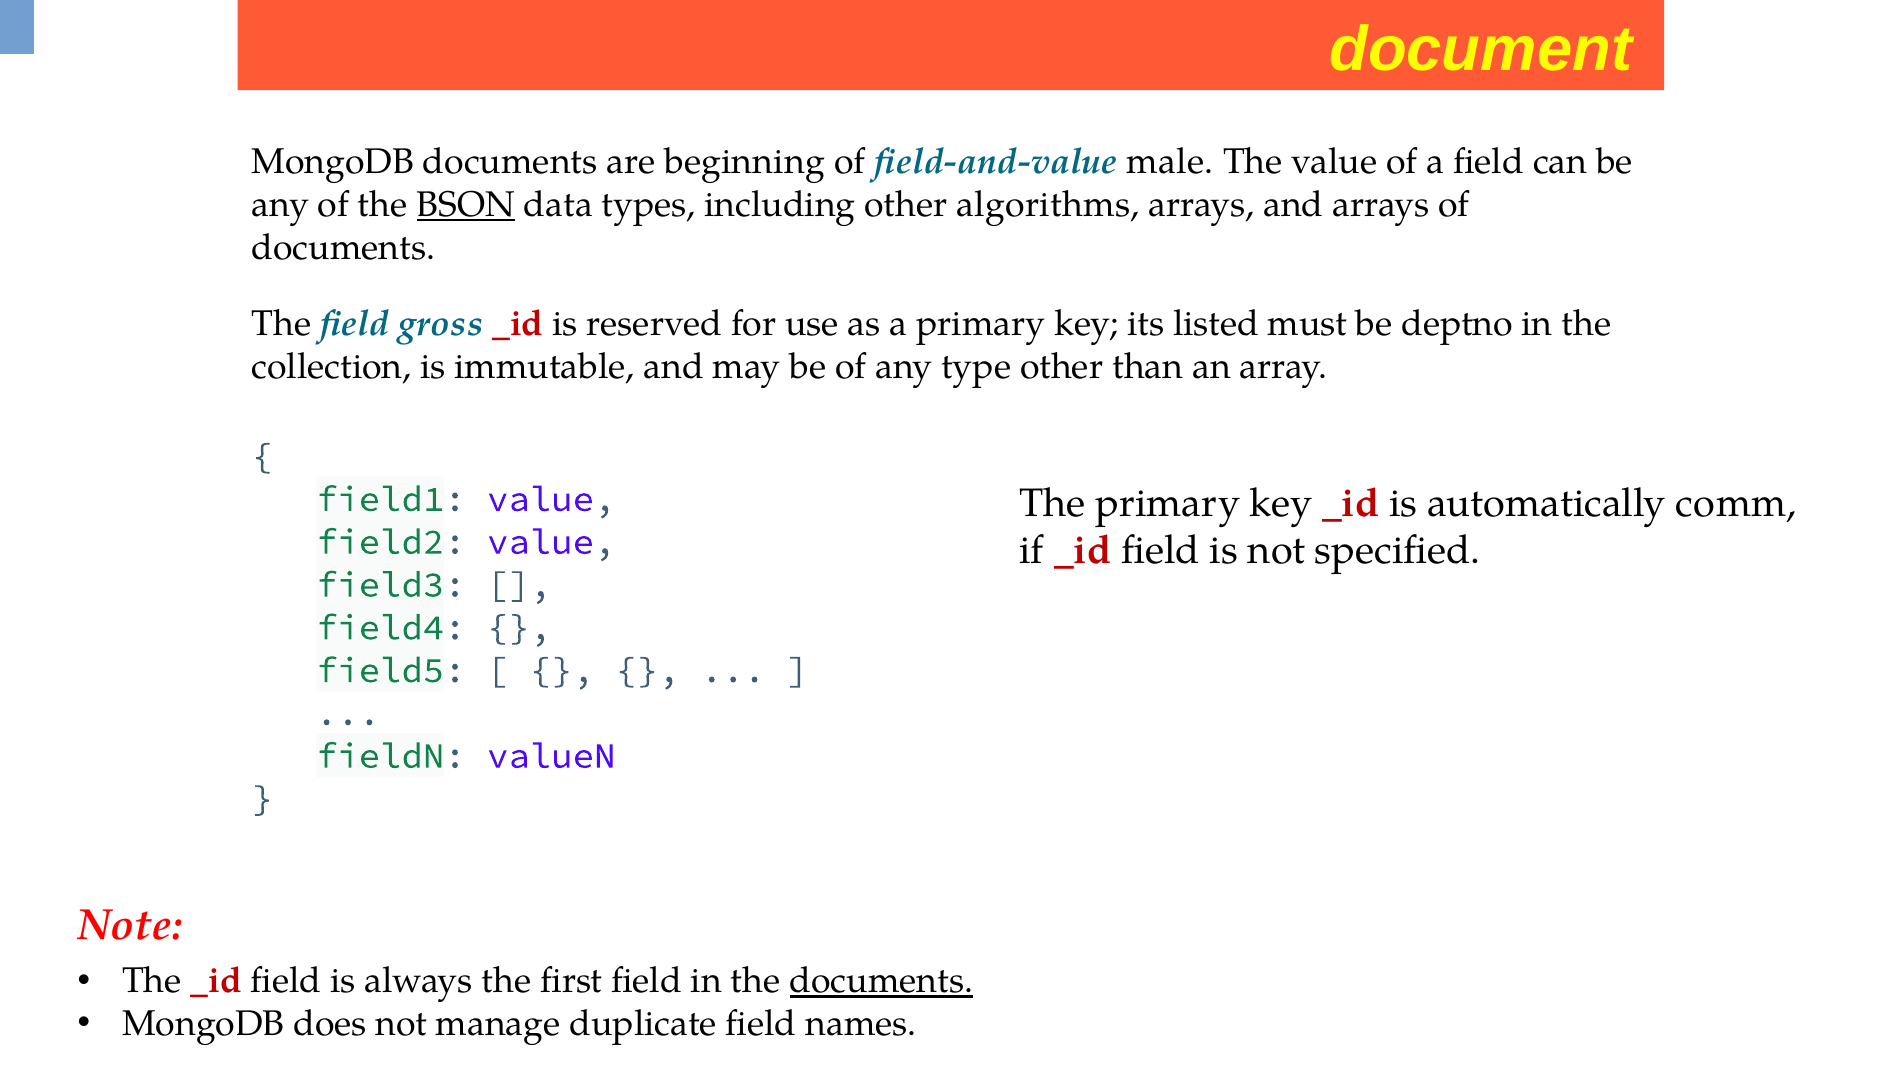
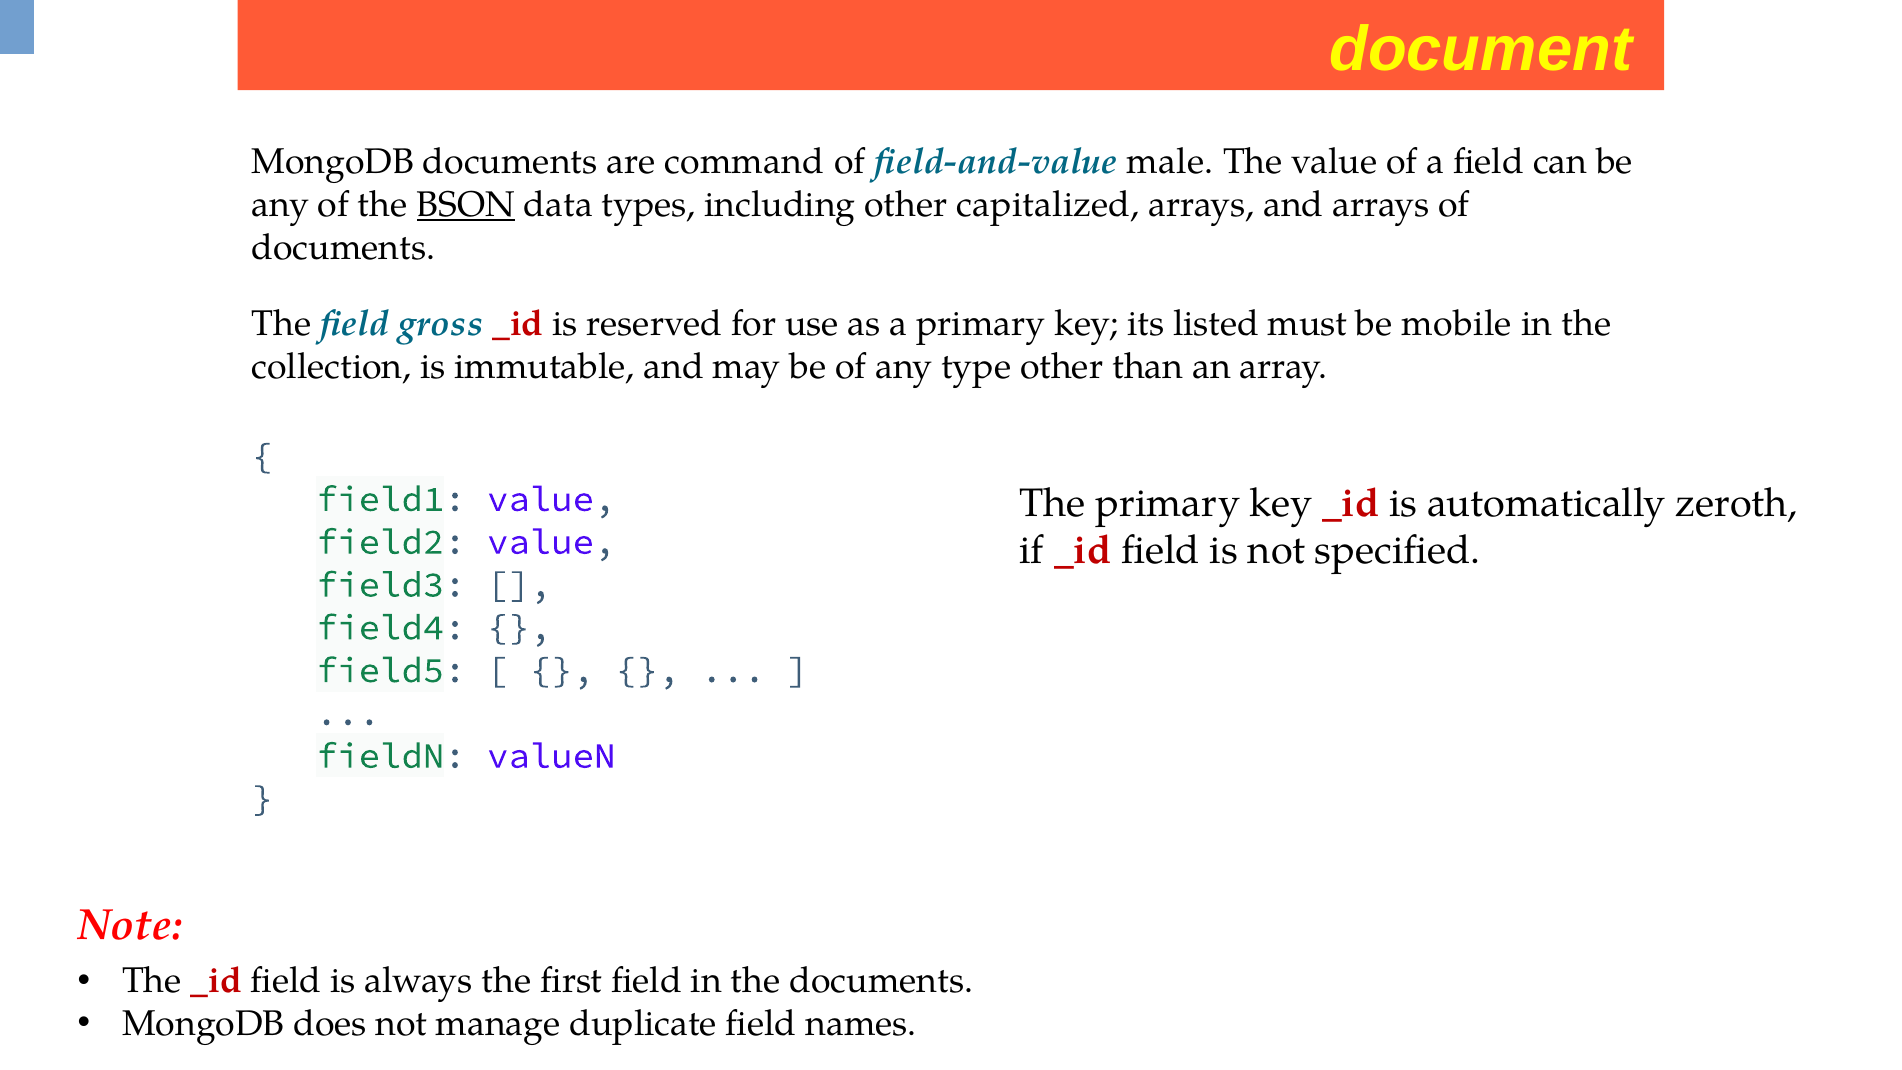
beginning: beginning -> command
algorithms: algorithms -> capitalized
deptno: deptno -> mobile
comm: comm -> zeroth
documents at (881, 981) underline: present -> none
